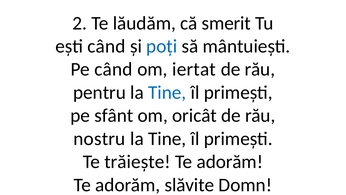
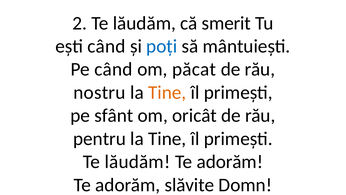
iertat: iertat -> păcat
pentru: pentru -> nostru
Tine at (167, 92) colour: blue -> orange
nostru: nostru -> pentru
trăiește at (137, 162): trăiește -> lăudăm
